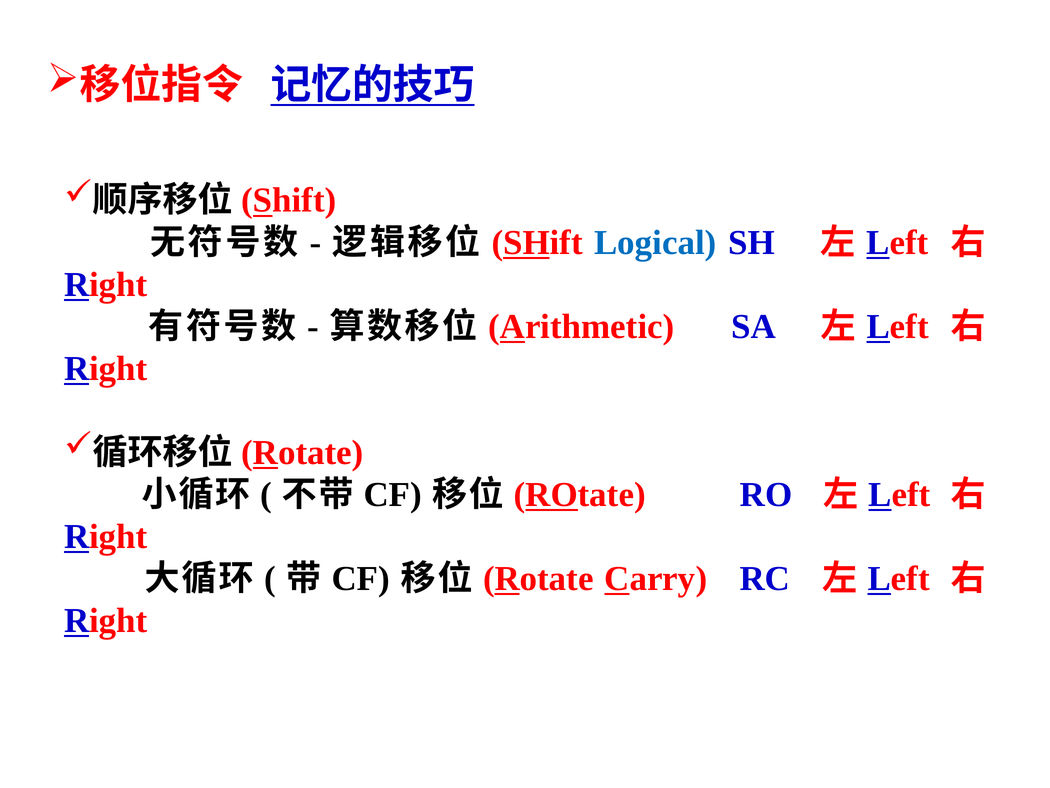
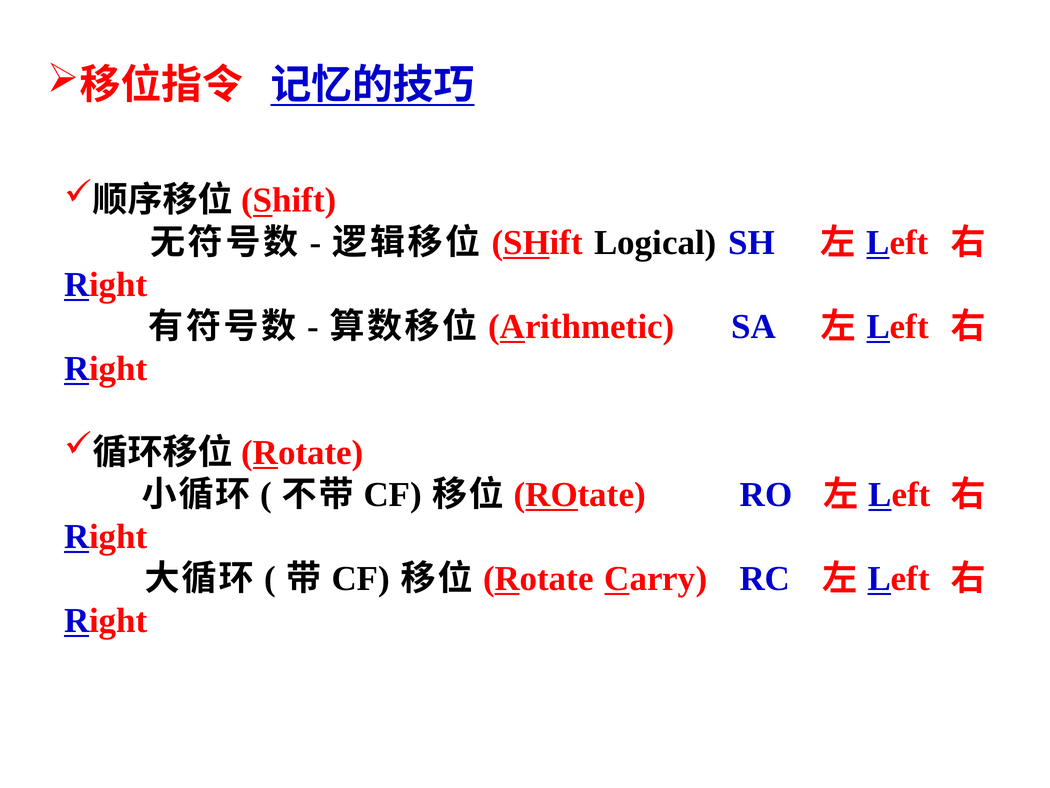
Logical colour: blue -> black
